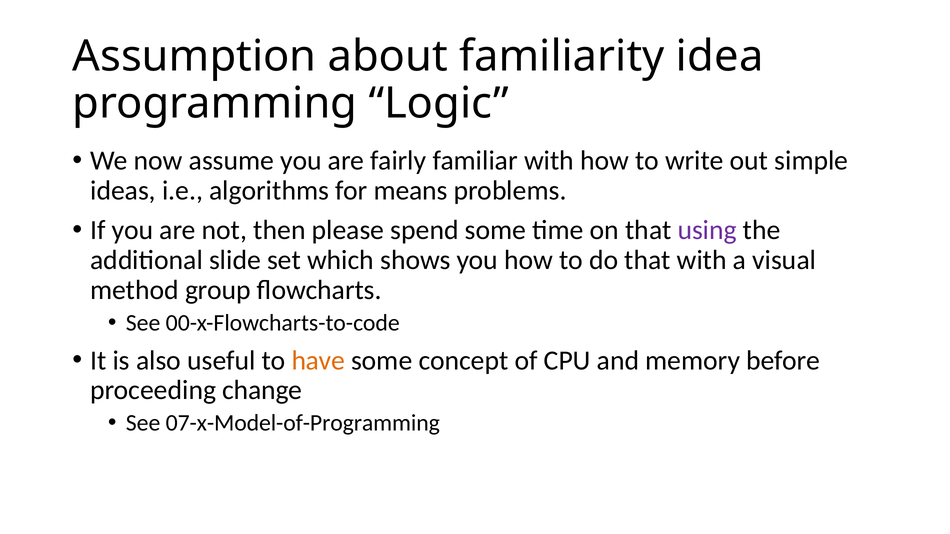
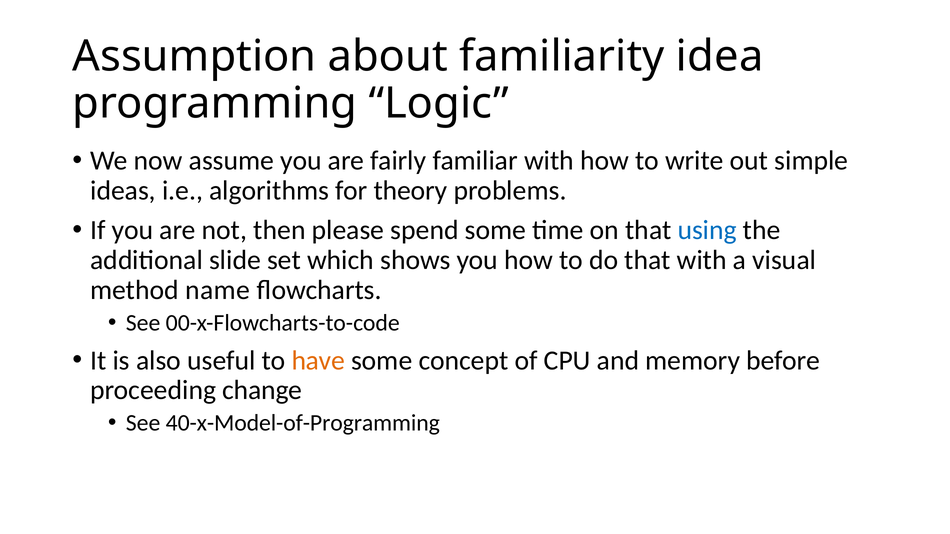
means: means -> theory
using colour: purple -> blue
group: group -> name
07-x-Model-of-Programming: 07-x-Model-of-Programming -> 40-x-Model-of-Programming
